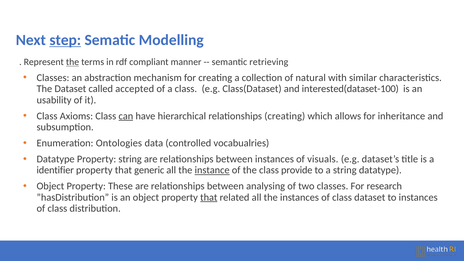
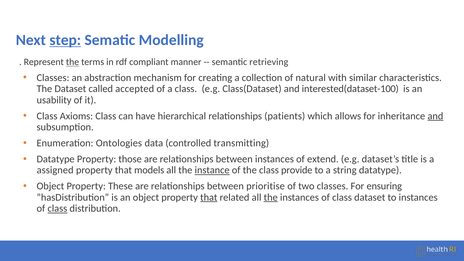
can underline: present -> none
relationships creating: creating -> patients
and at (435, 116) underline: none -> present
vocabualries: vocabualries -> transmitting
Property string: string -> those
visuals: visuals -> extend
identifier: identifier -> assigned
generic: generic -> models
analysing: analysing -> prioritise
research: research -> ensuring
the at (271, 197) underline: none -> present
class at (57, 209) underline: none -> present
